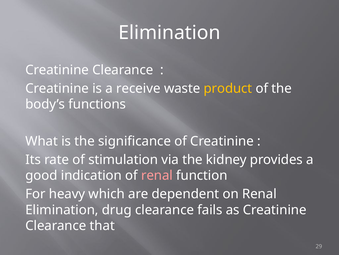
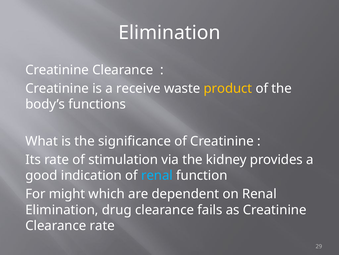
renal at (157, 175) colour: pink -> light blue
heavy: heavy -> might
Clearance that: that -> rate
